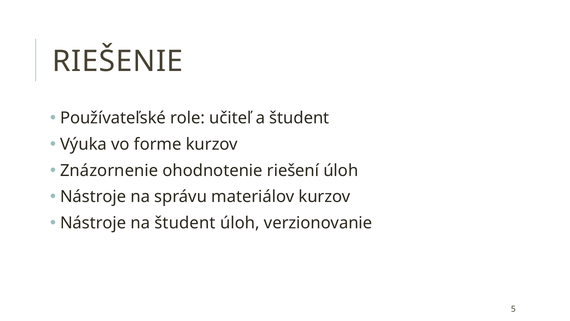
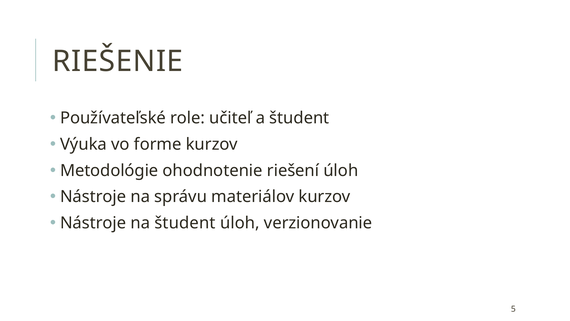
Znázornenie: Znázornenie -> Metodológie
